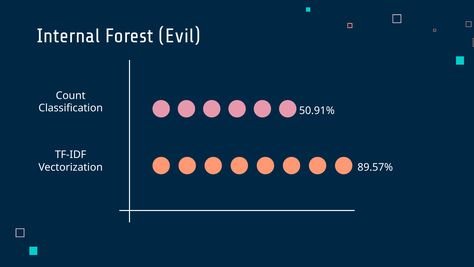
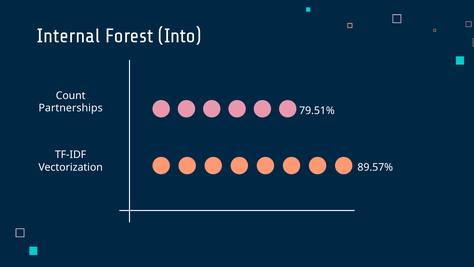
Evil: Evil -> Into
Classification: Classification -> Partnerships
50.91%: 50.91% -> 79.51%
